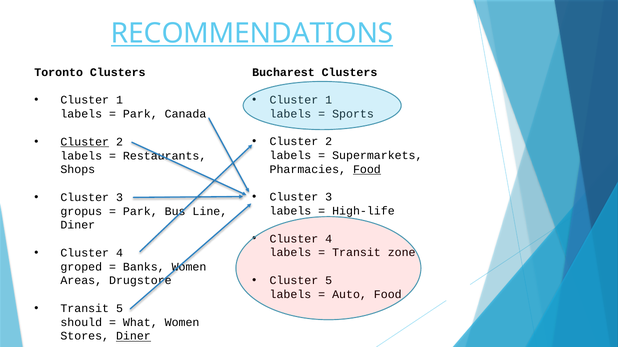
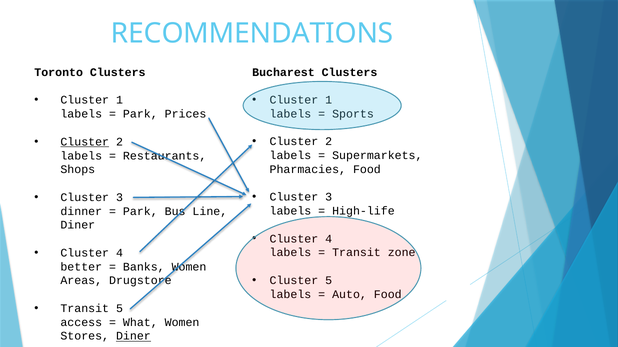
RECOMMENDATIONS underline: present -> none
Canada: Canada -> Prices
Food at (367, 170) underline: present -> none
gropus: gropus -> dinner
groped: groped -> better
should: should -> access
